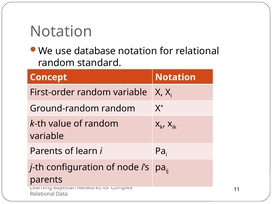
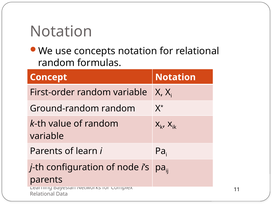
database: database -> concepts
standard: standard -> formulas
